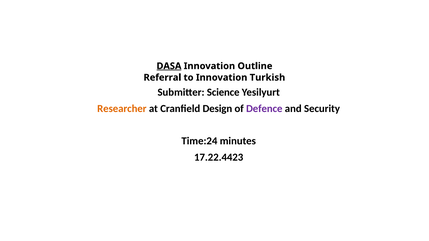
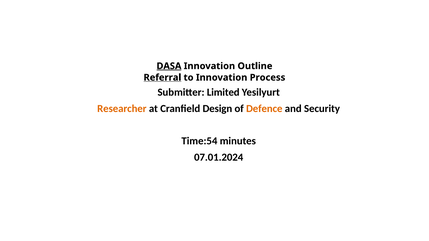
Referral underline: none -> present
Turkish: Turkish -> Process
Science: Science -> Limited
Defence colour: purple -> orange
Time:24: Time:24 -> Time:54
17.22.4423: 17.22.4423 -> 07.01.2024
